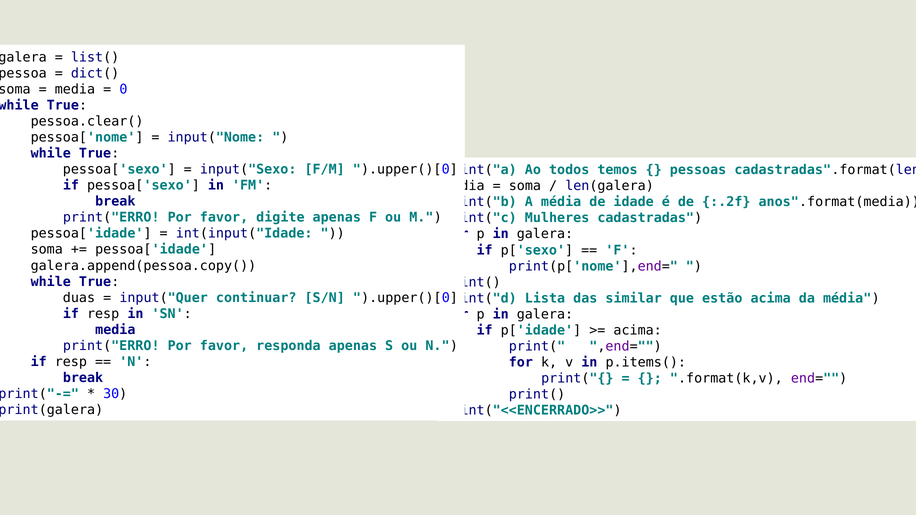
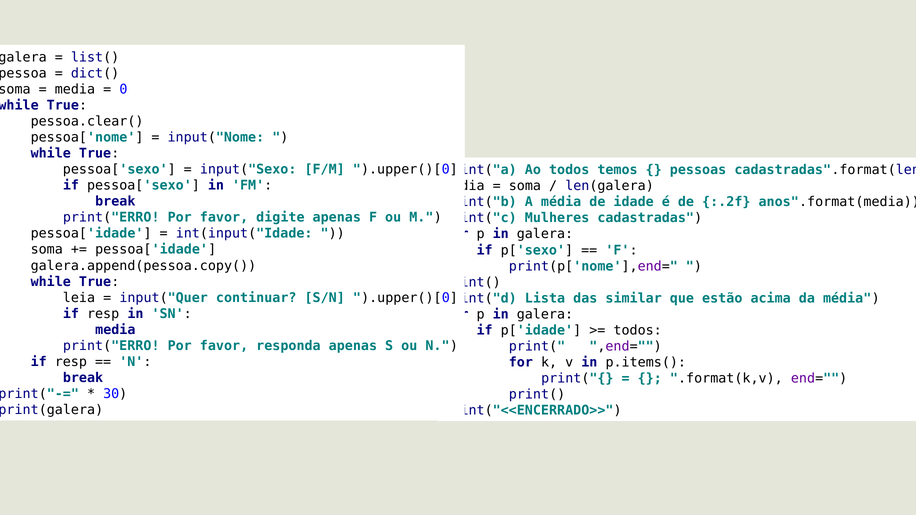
duas: duas -> leia
acima at (638, 330): acima -> todos
